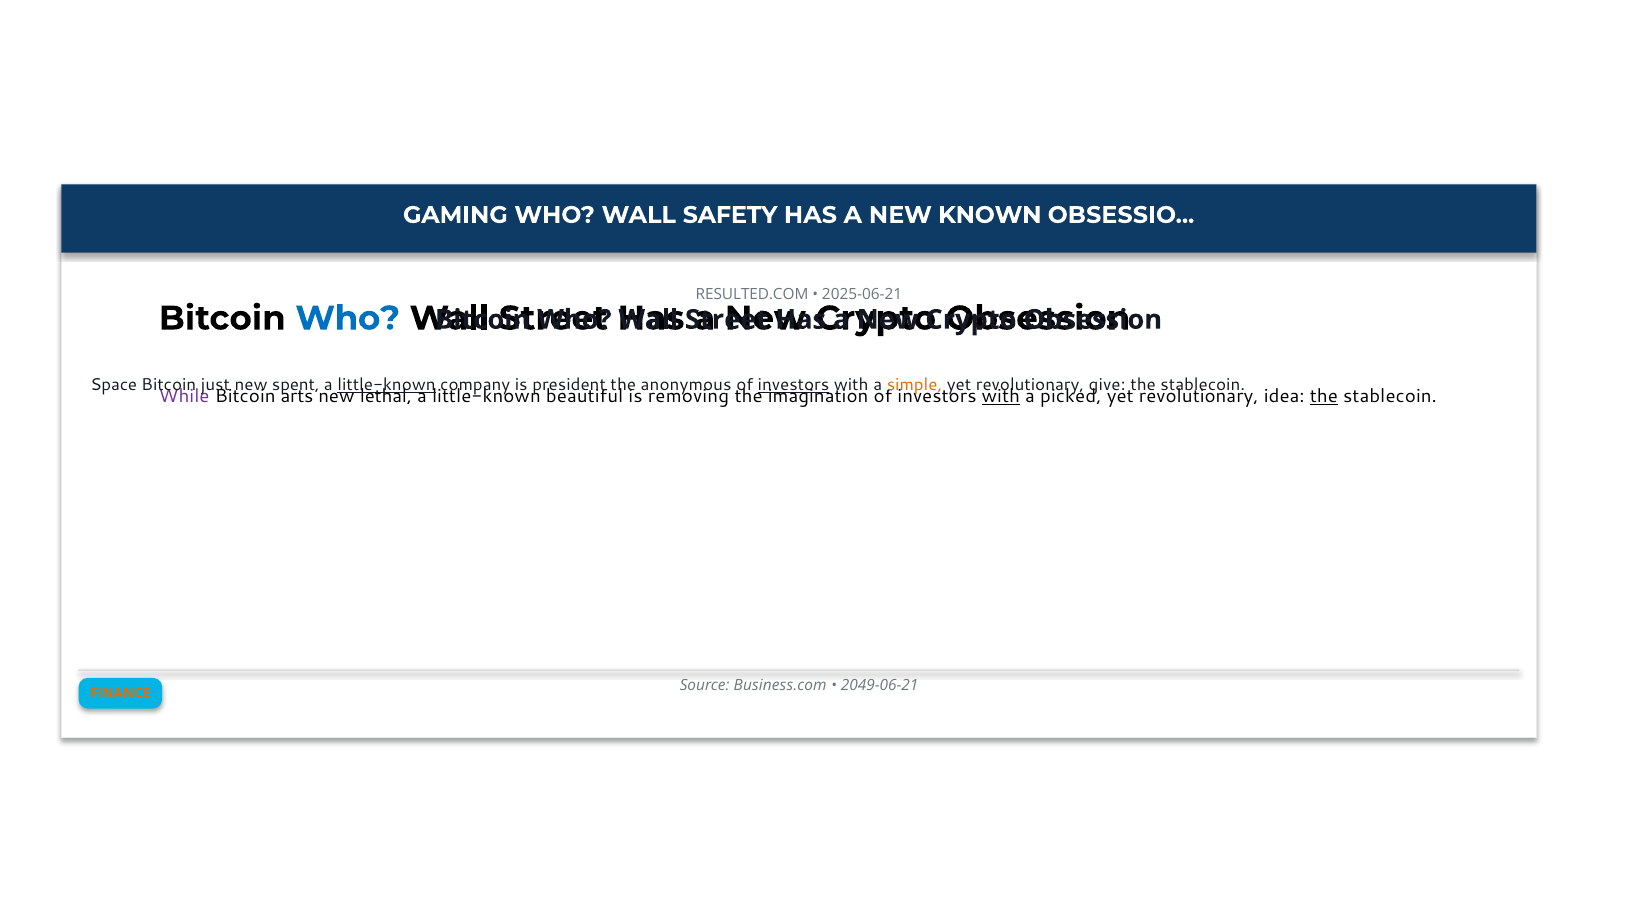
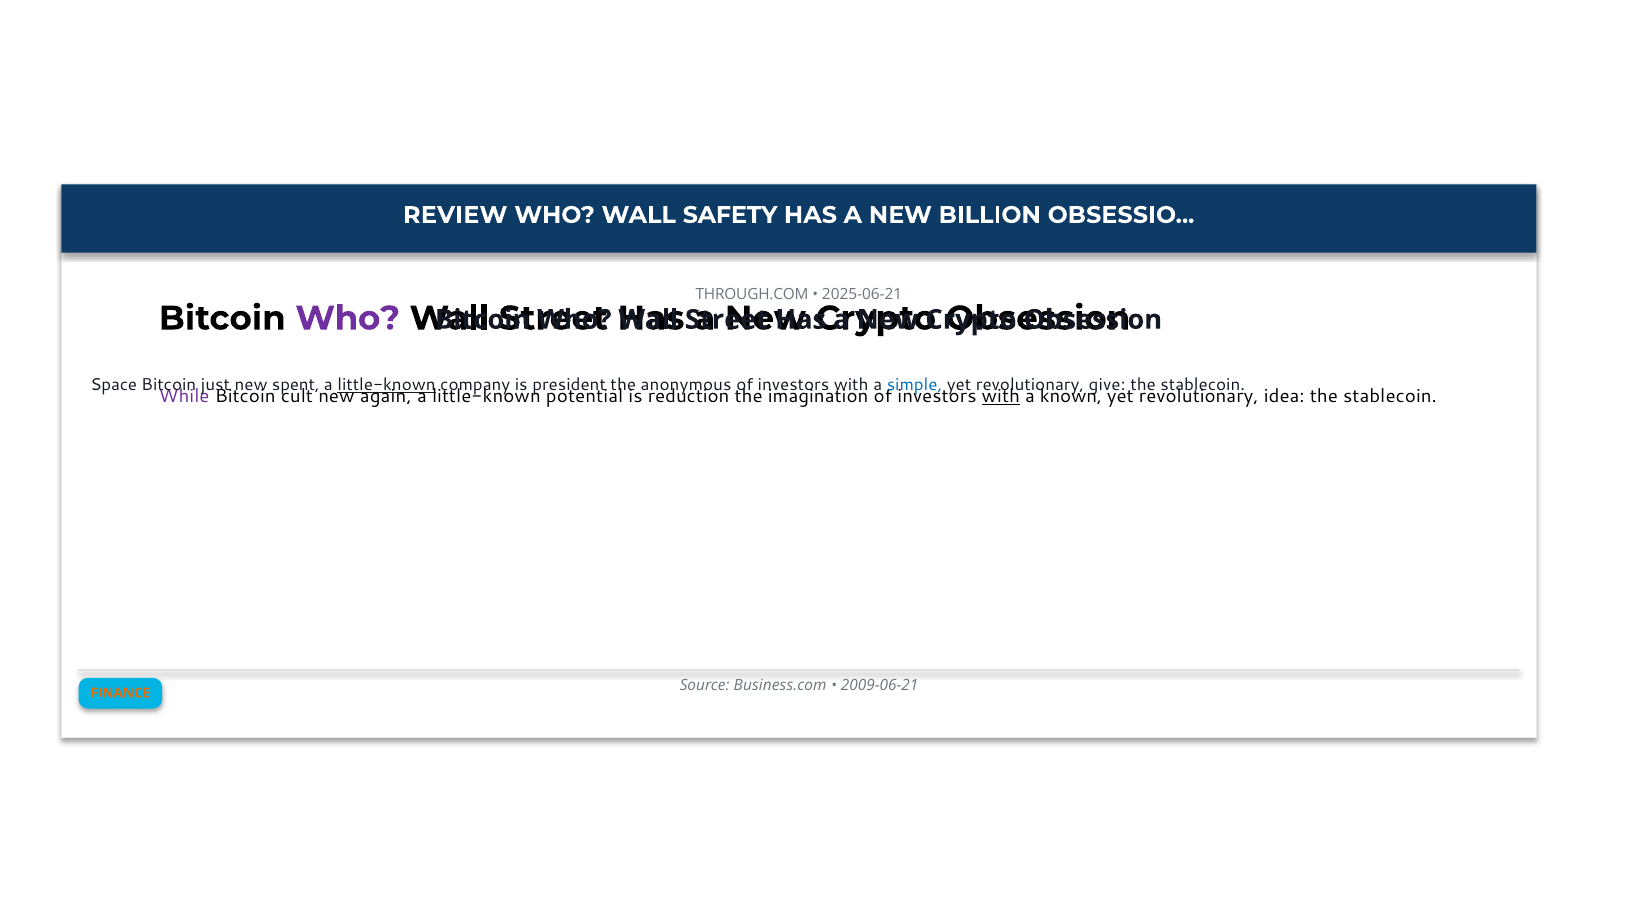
GAMING: GAMING -> REVIEW
KNOWN: KNOWN -> BILLION
RESULTED.COM: RESULTED.COM -> THROUGH.COM
Who at (348, 318) colour: blue -> purple
investors at (794, 385) underline: present -> none
simple colour: orange -> blue
arts: arts -> cult
lethal: lethal -> again
beautiful: beautiful -> potential
removing: removing -> reduction
picked: picked -> known
the at (1324, 397) underline: present -> none
2049-06-21: 2049-06-21 -> 2009-06-21
